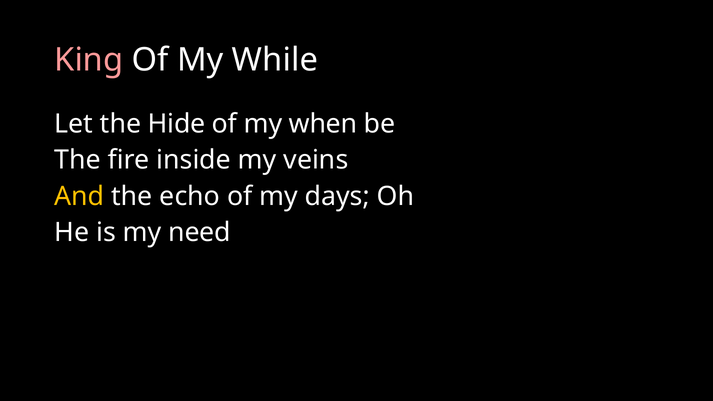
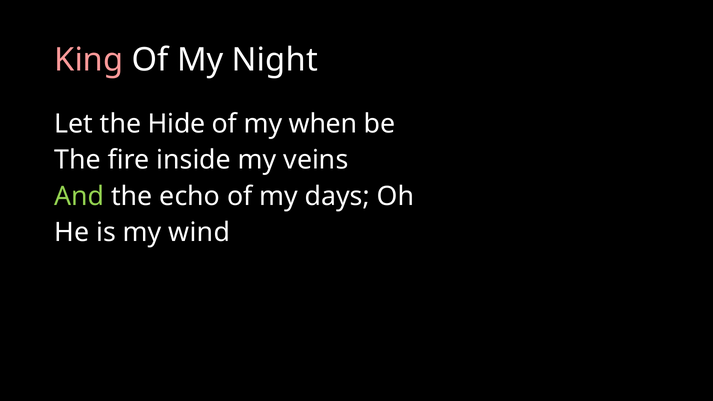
While: While -> Night
And colour: yellow -> light green
need: need -> wind
